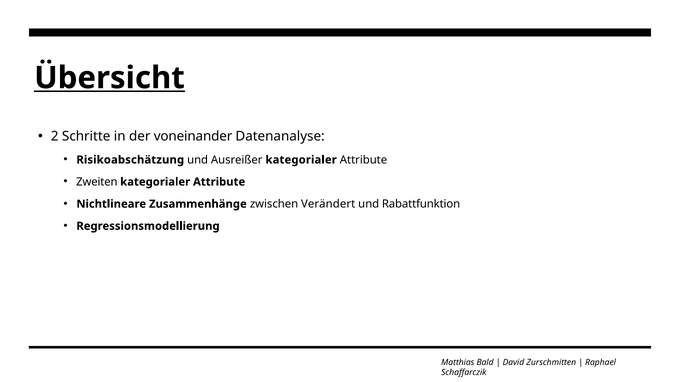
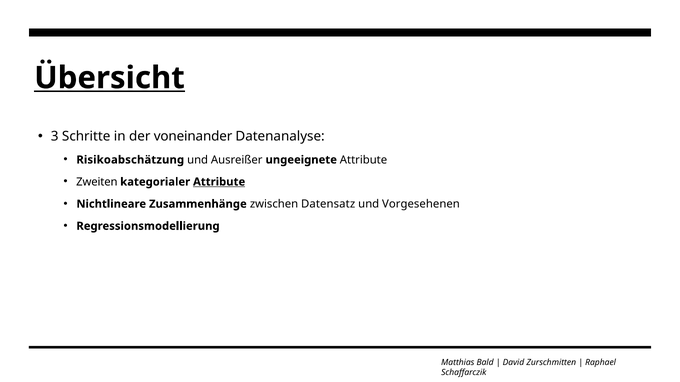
2: 2 -> 3
Ausreißer kategorialer: kategorialer -> ungeeignete
Attribute at (219, 182) underline: none -> present
Verändert: Verändert -> Datensatz
Rabattfunktion: Rabattfunktion -> Vorgesehenen
